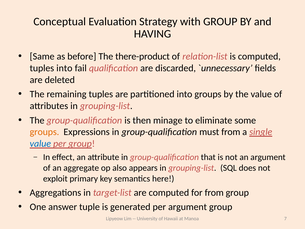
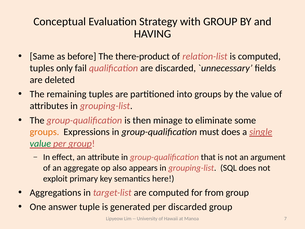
tuples into: into -> only
must from: from -> does
value at (40, 144) colour: blue -> green
per argument: argument -> discarded
